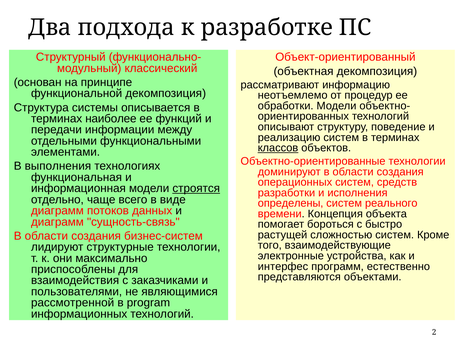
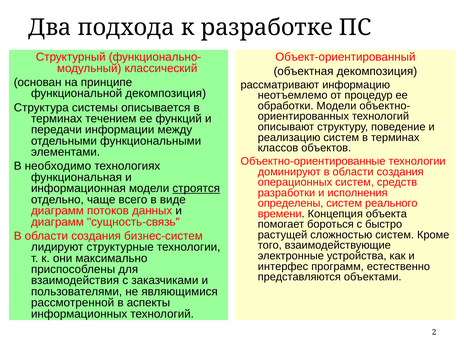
наиболее: наиболее -> течением
классов underline: present -> none
выполнения: выполнения -> необходимо
program: program -> аспекты
